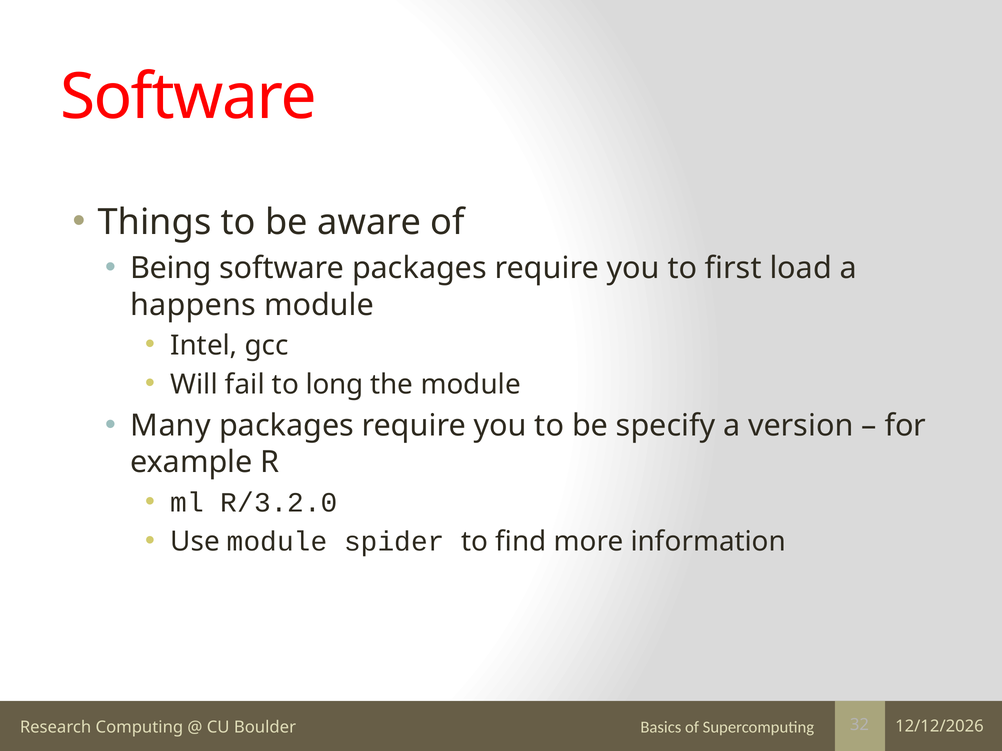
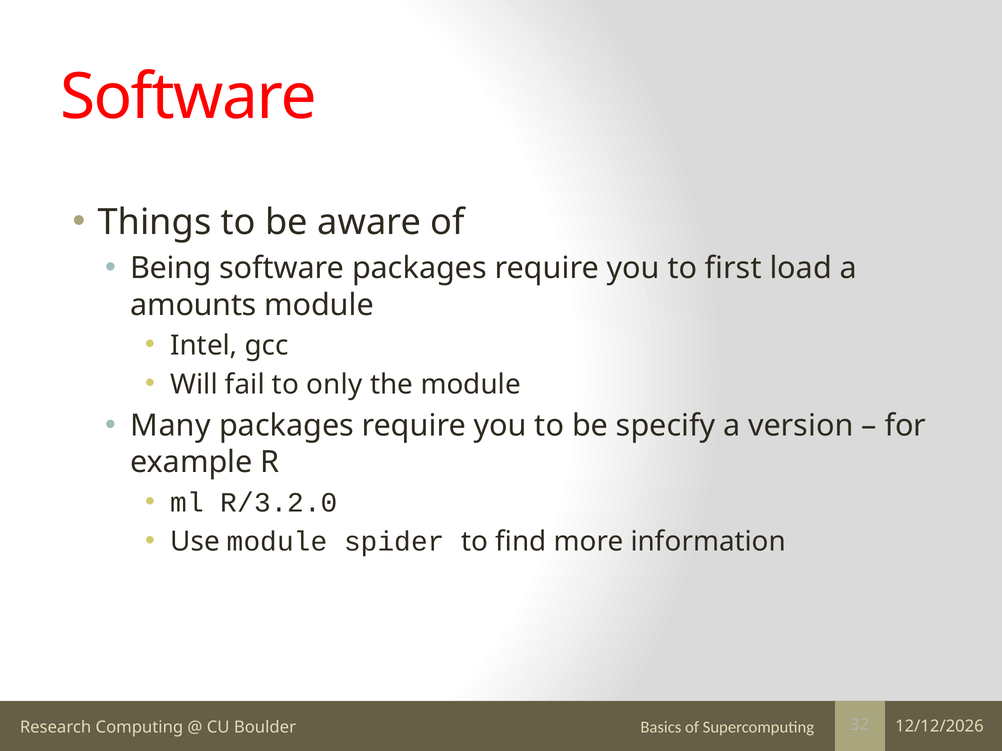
happens: happens -> amounts
long: long -> only
